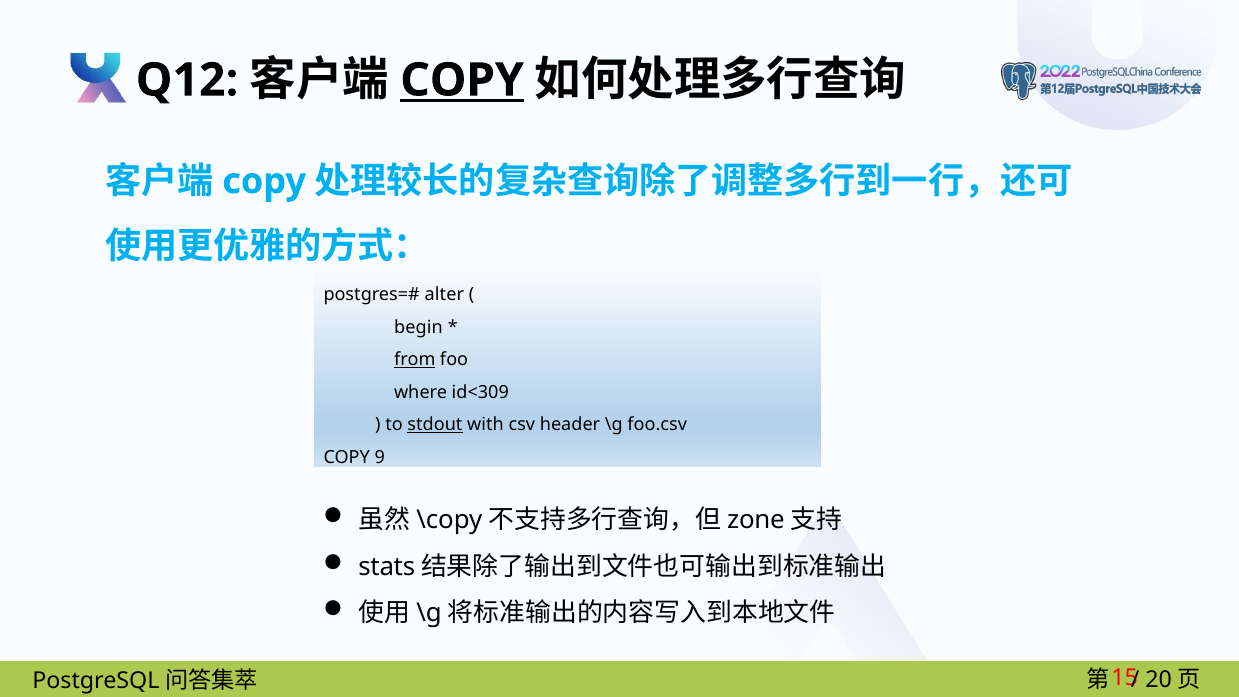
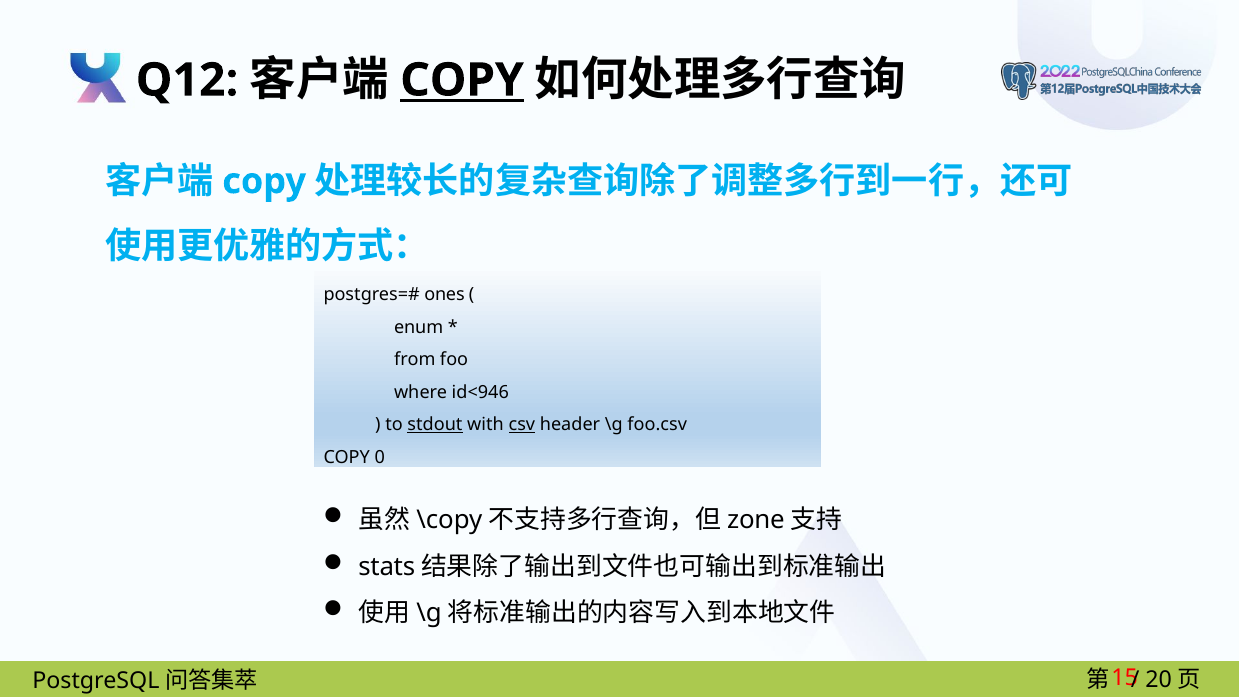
alter: alter -> ones
begin: begin -> enum
from underline: present -> none
id<309: id<309 -> id<946
csv underline: none -> present
9: 9 -> 0
